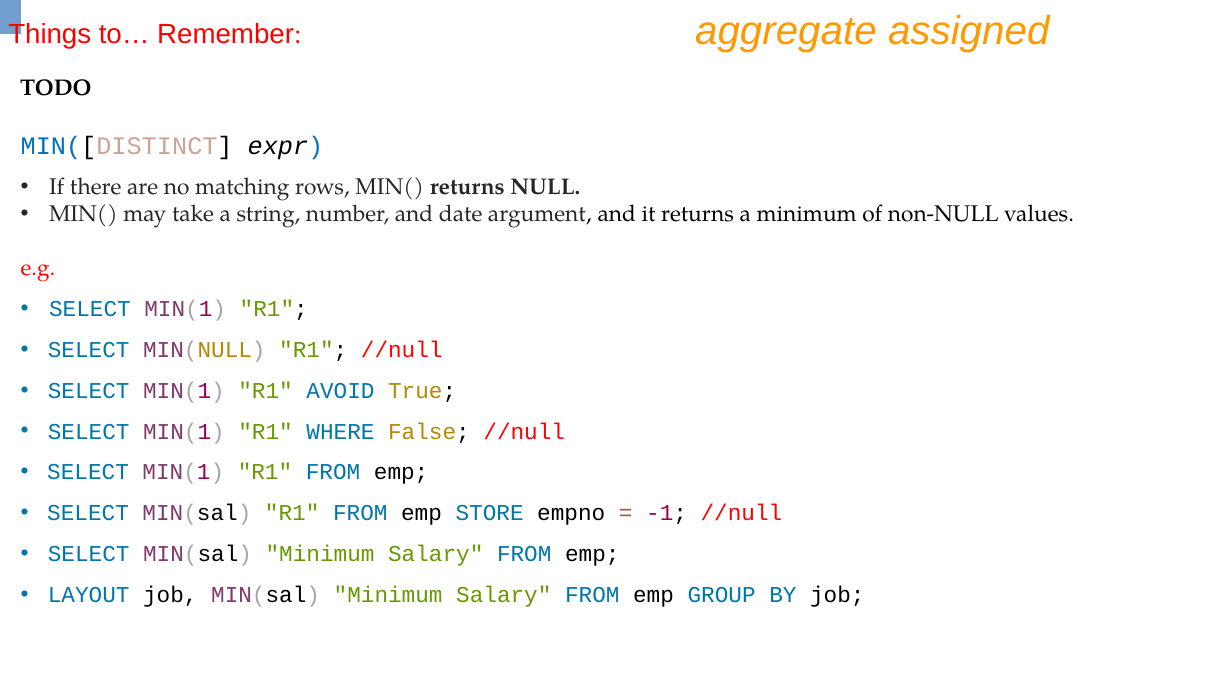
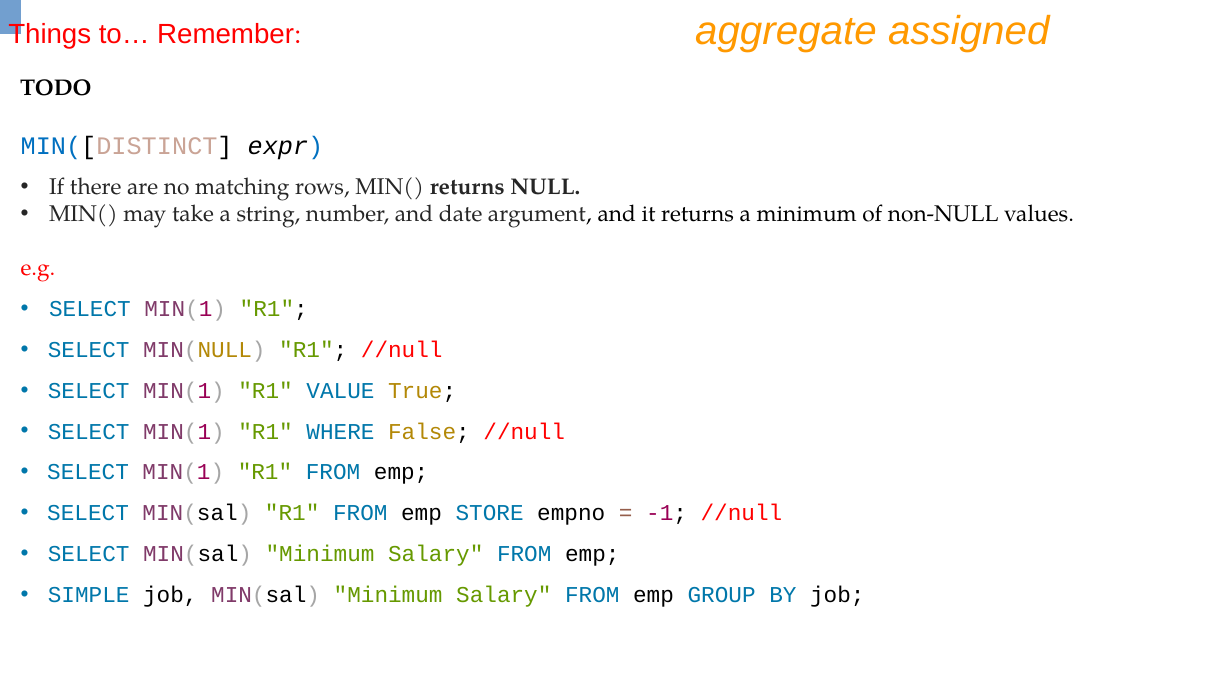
AVOID: AVOID -> VALUE
LAYOUT: LAYOUT -> SIMPLE
